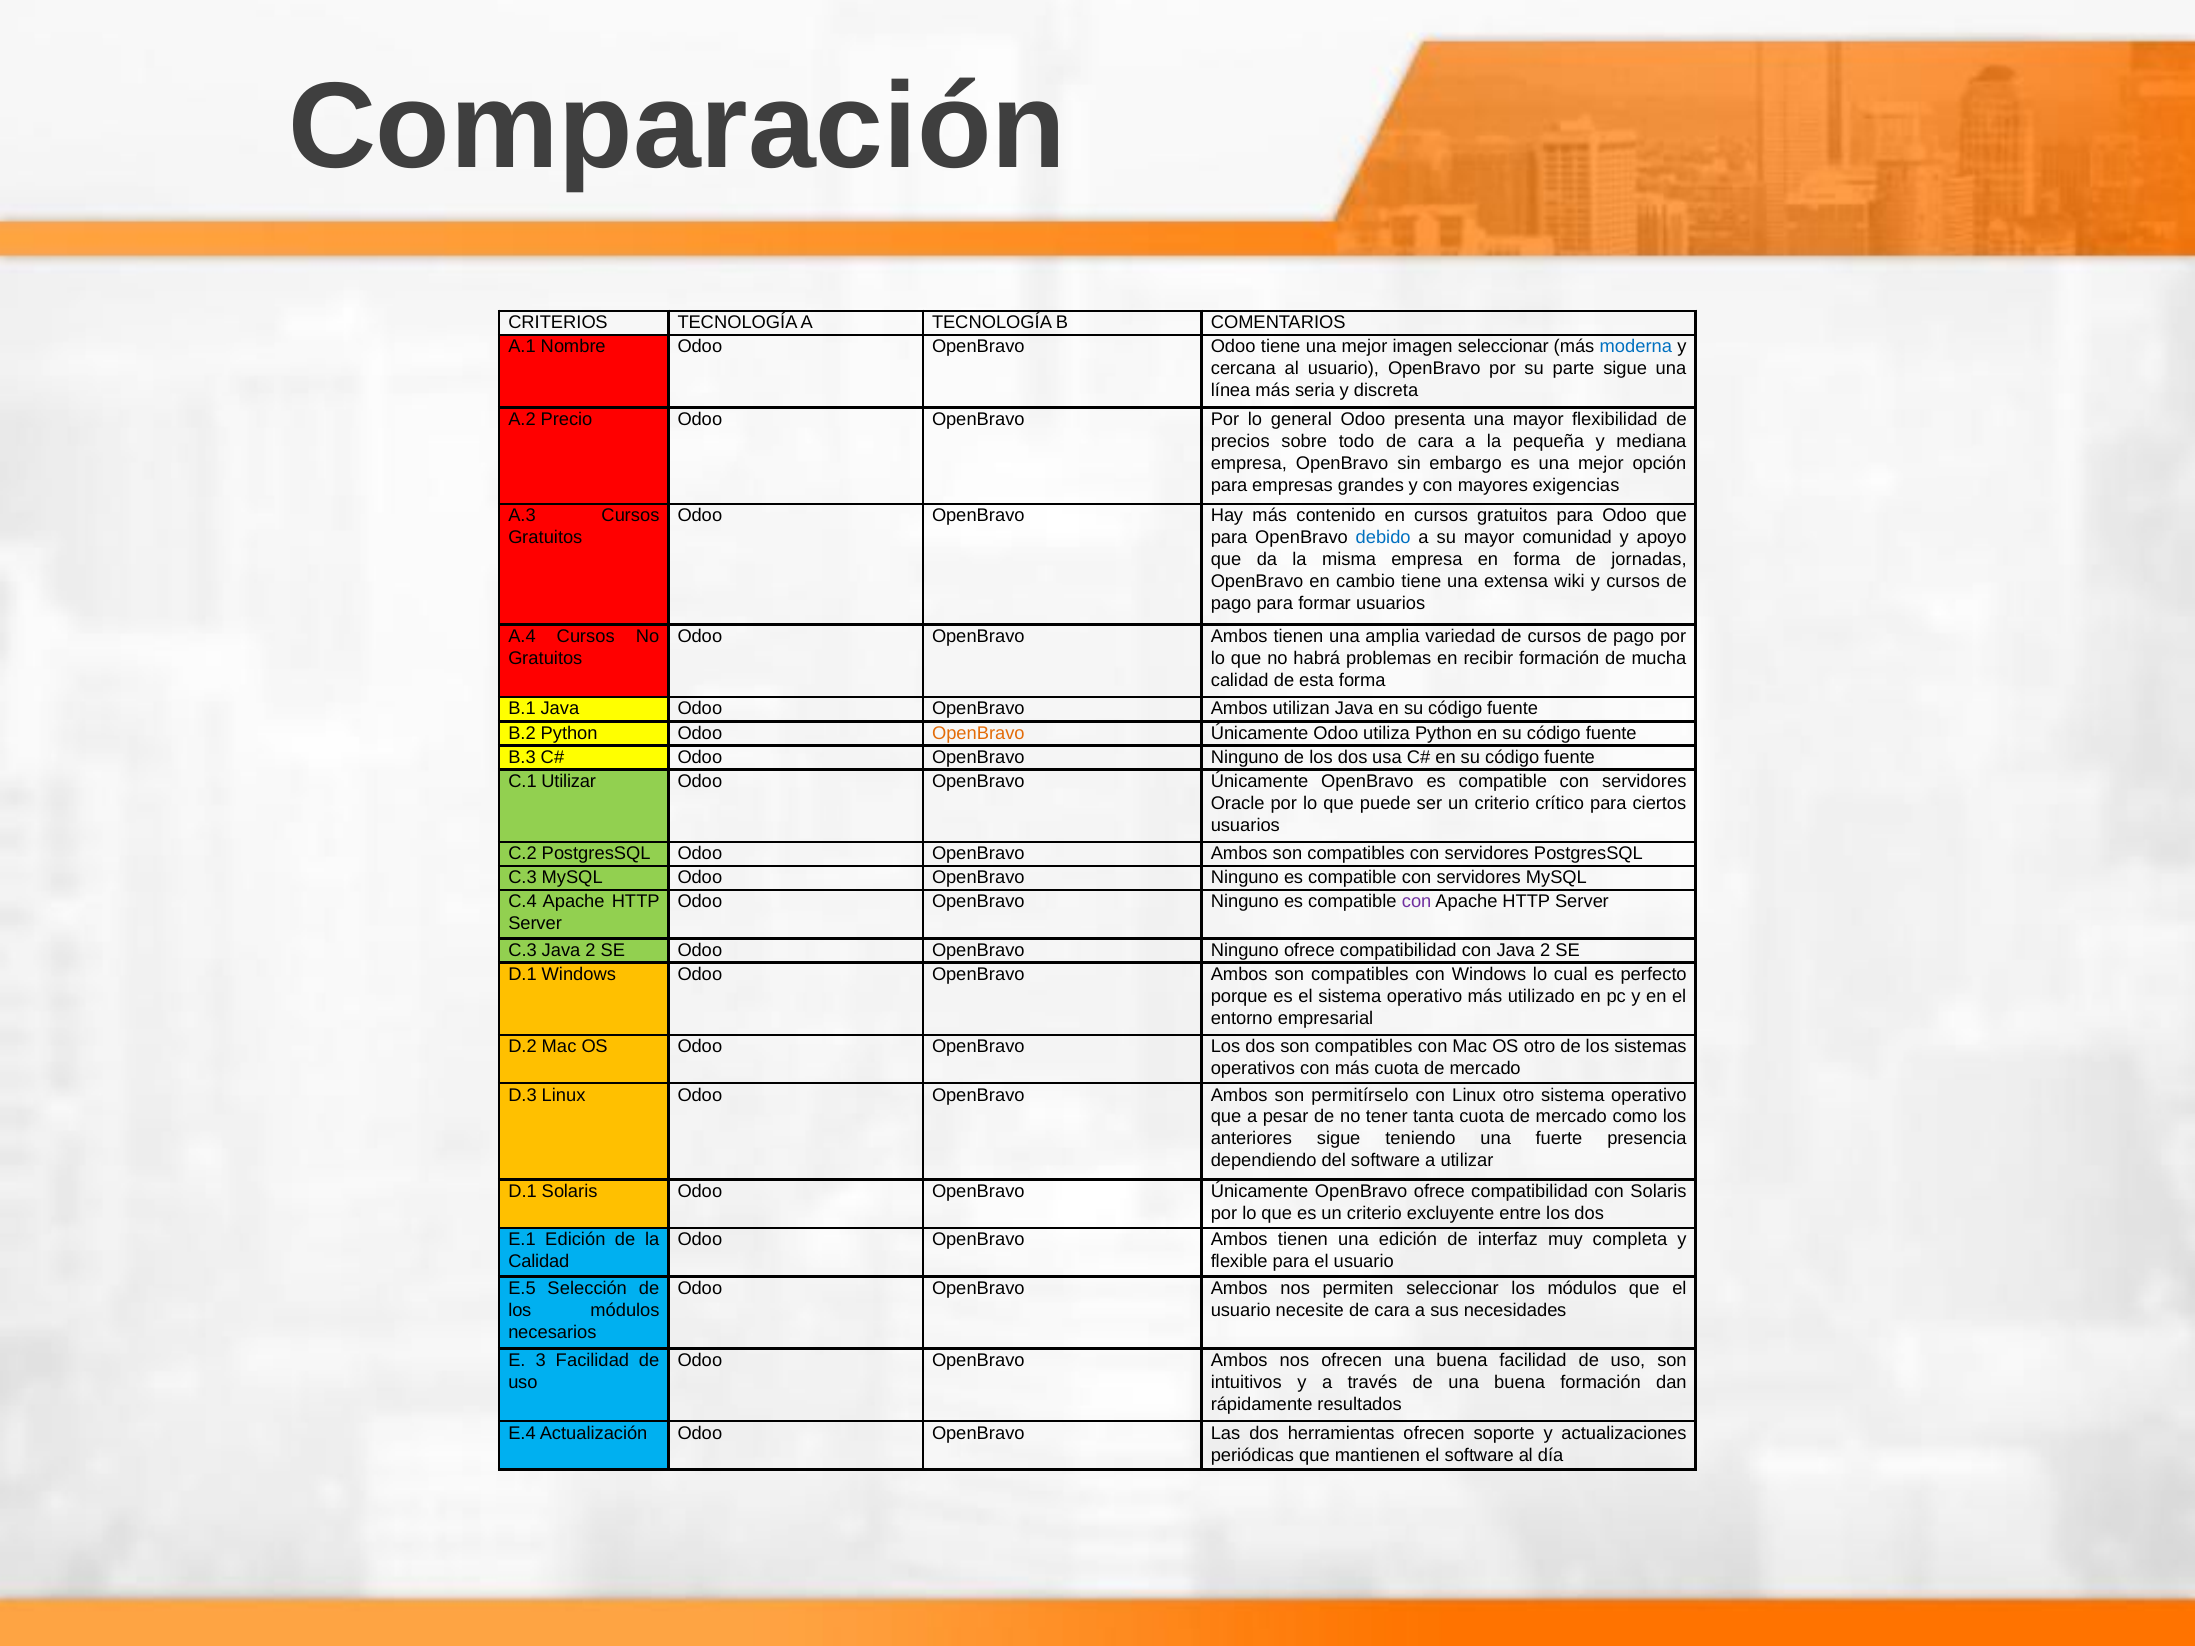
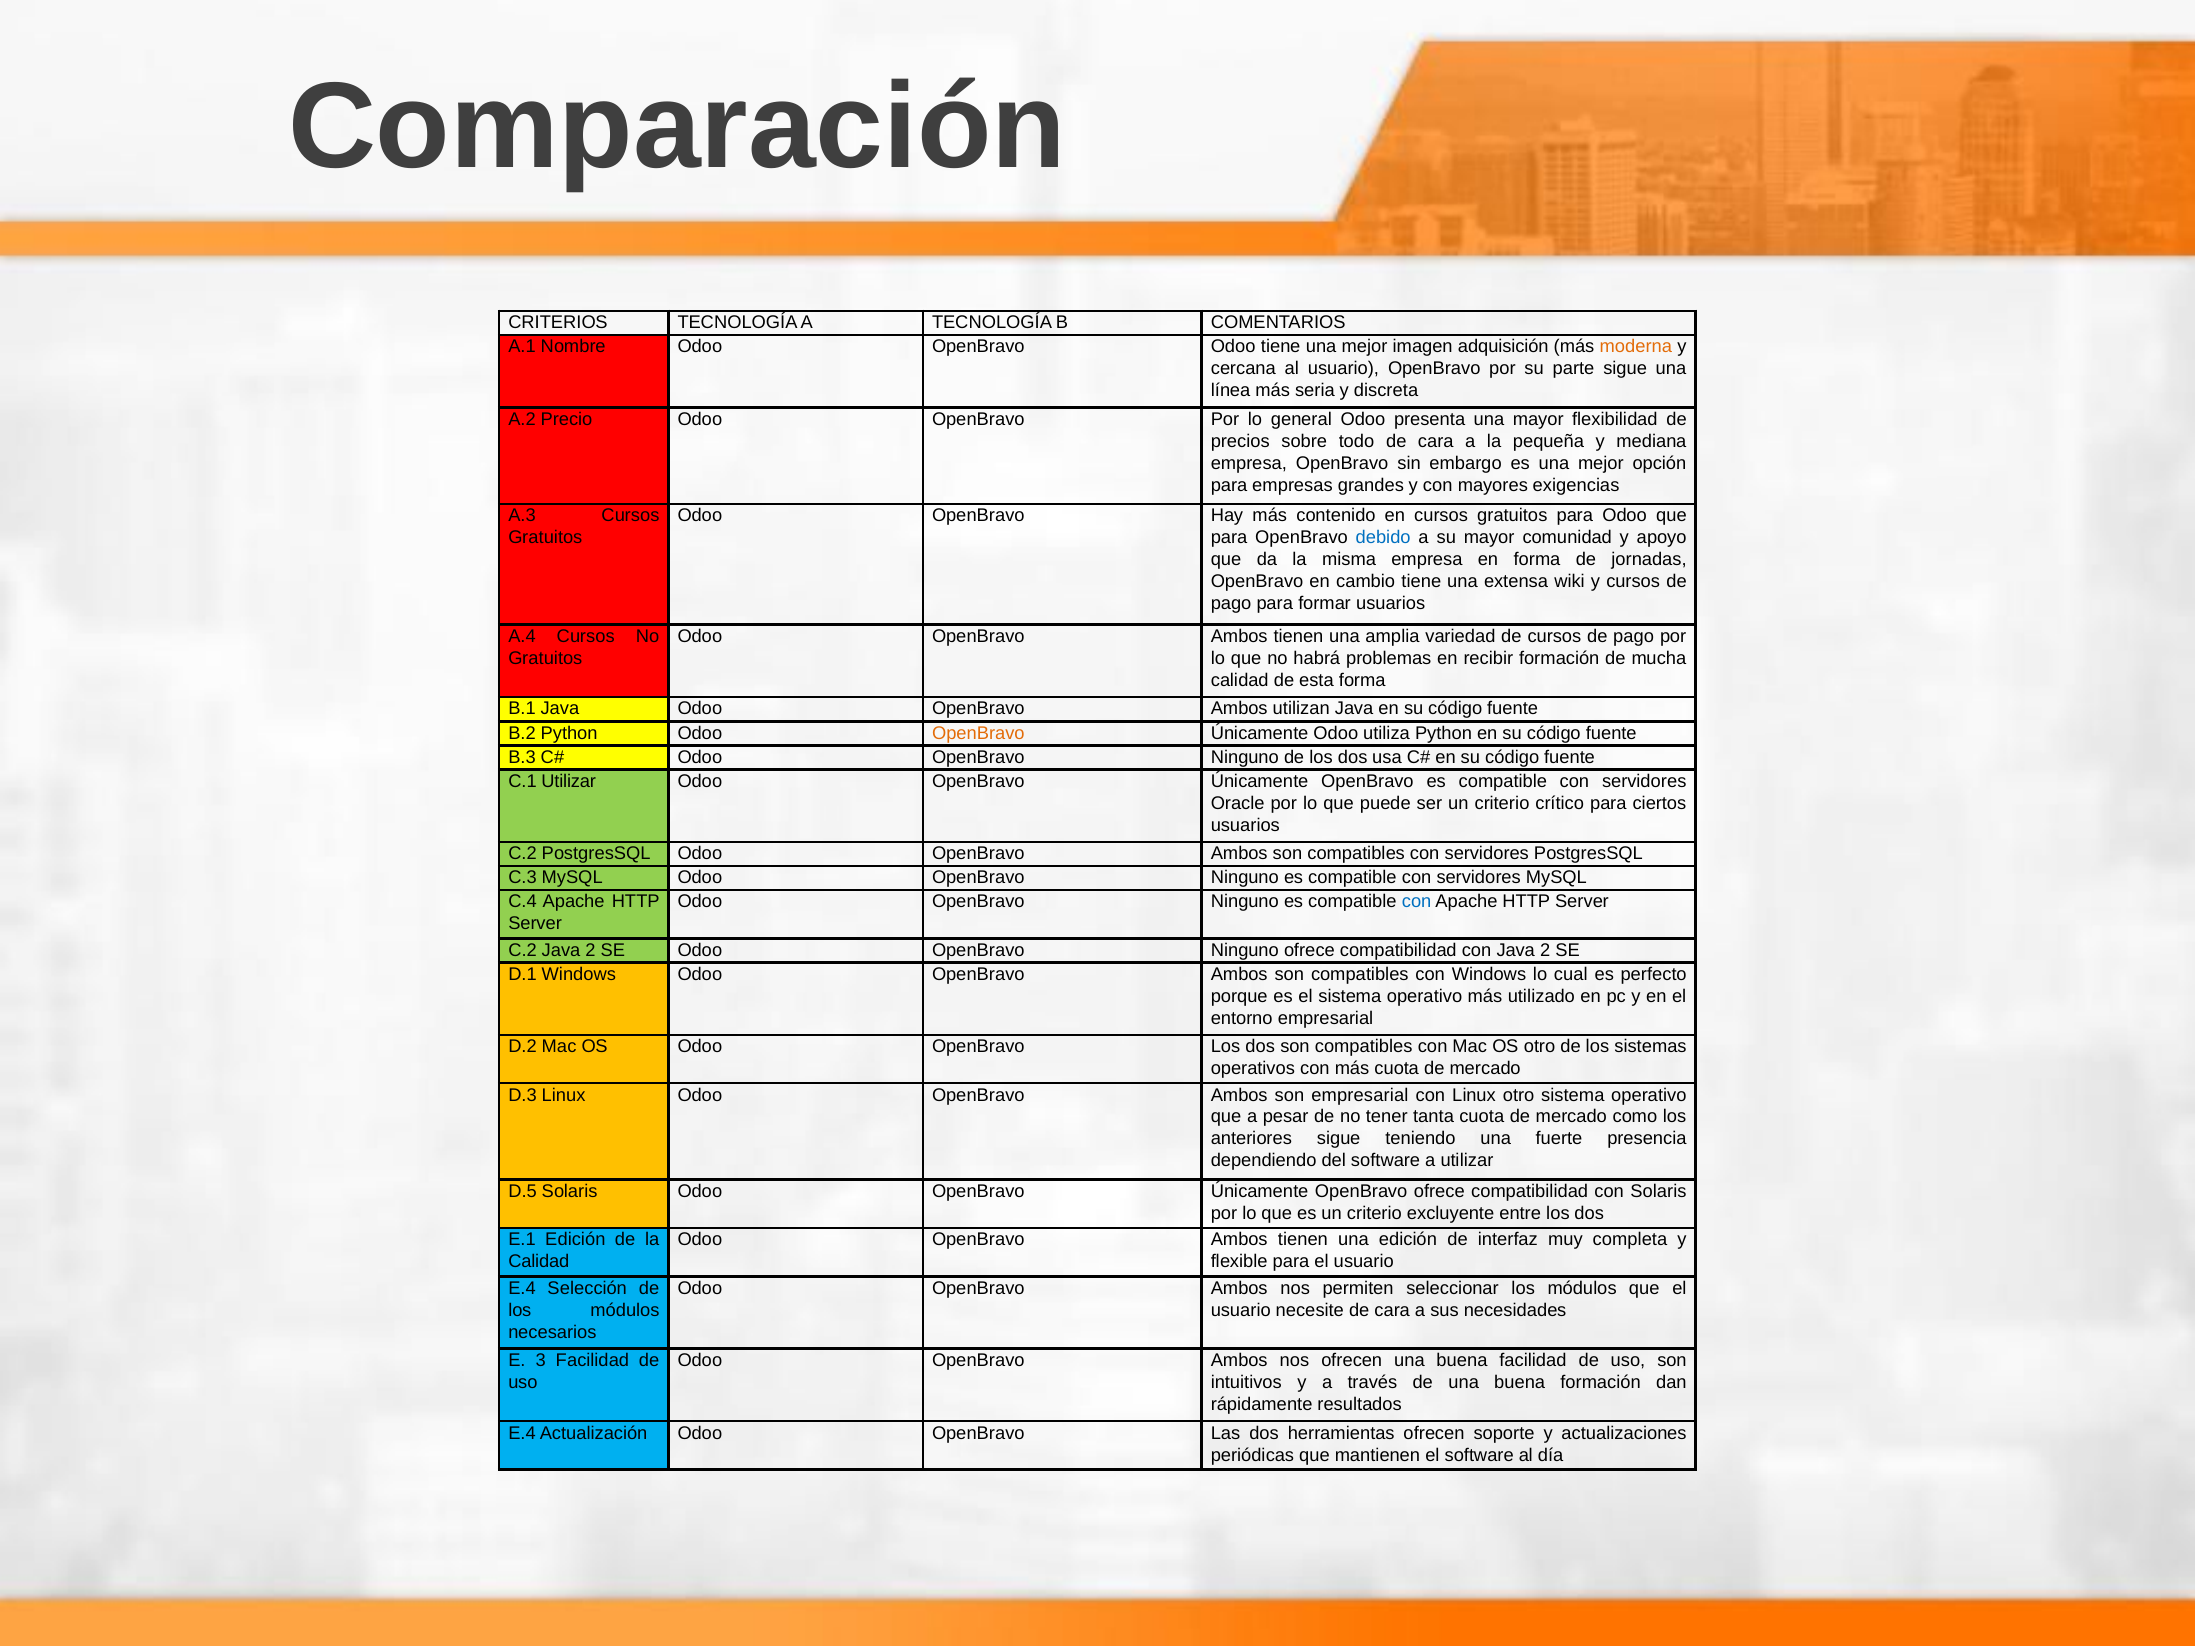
imagen seleccionar: seleccionar -> adquisición
moderna colour: blue -> orange
con at (1417, 902) colour: purple -> blue
C.3 at (523, 950): C.3 -> C.2
son permitírselo: permitírselo -> empresarial
D.1 at (523, 1192): D.1 -> D.5
E.5 at (522, 1288): E.5 -> E.4
